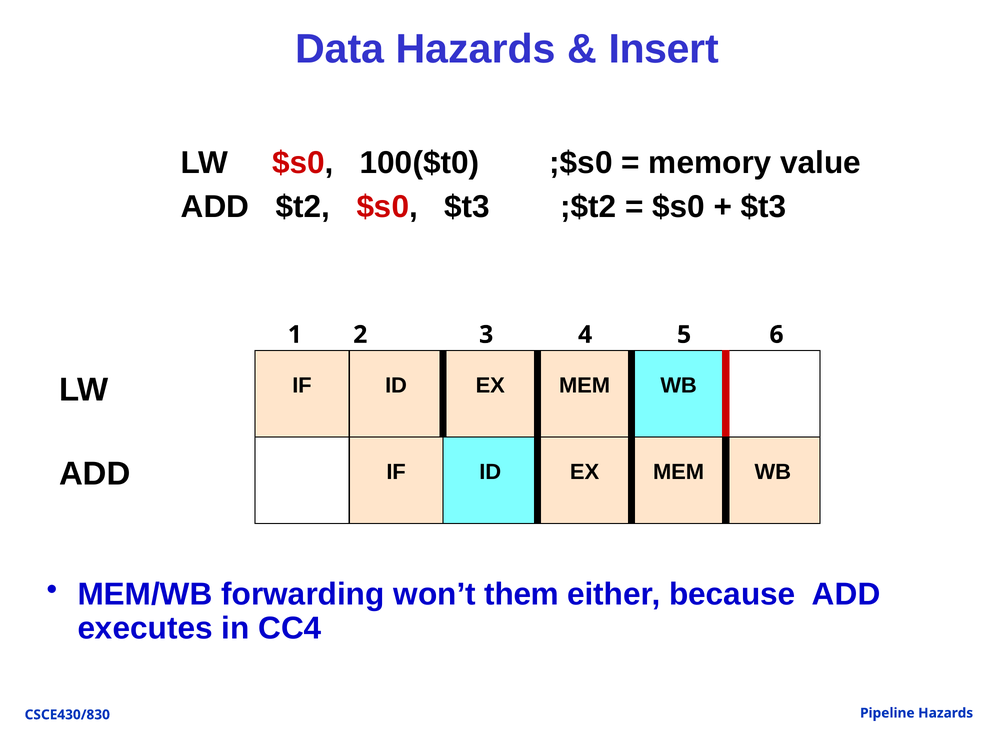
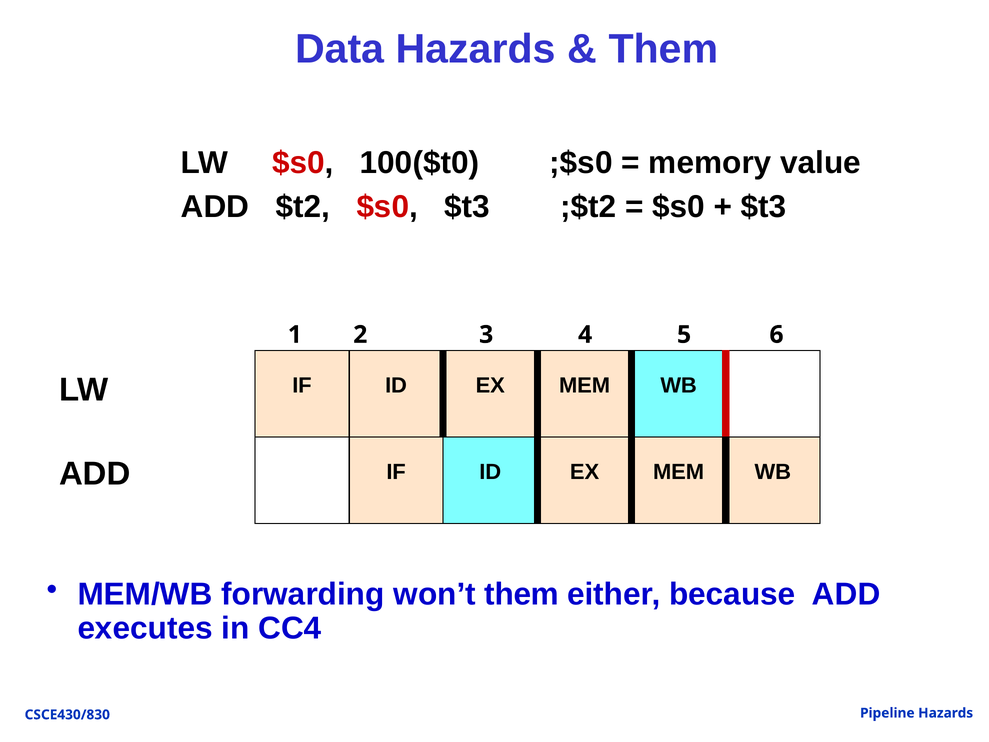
Insert at (664, 49): Insert -> Them
